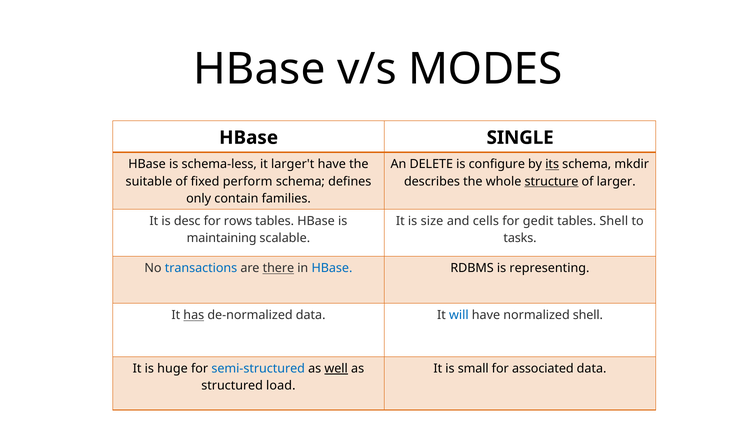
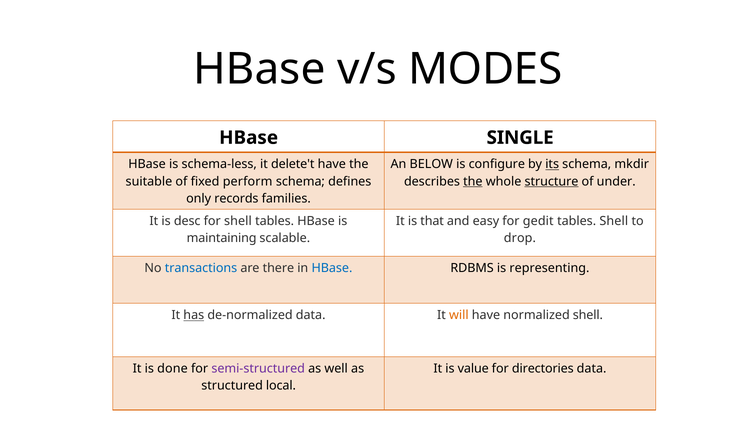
larger't: larger't -> delete't
DELETE: DELETE -> BELOW
the at (473, 182) underline: none -> present
larger: larger -> under
contain: contain -> records
for rows: rows -> shell
size: size -> that
cells: cells -> easy
tasks: tasks -> drop
there underline: present -> none
will colour: blue -> orange
huge: huge -> done
semi-structured colour: blue -> purple
well underline: present -> none
small: small -> value
associated: associated -> directories
load: load -> local
